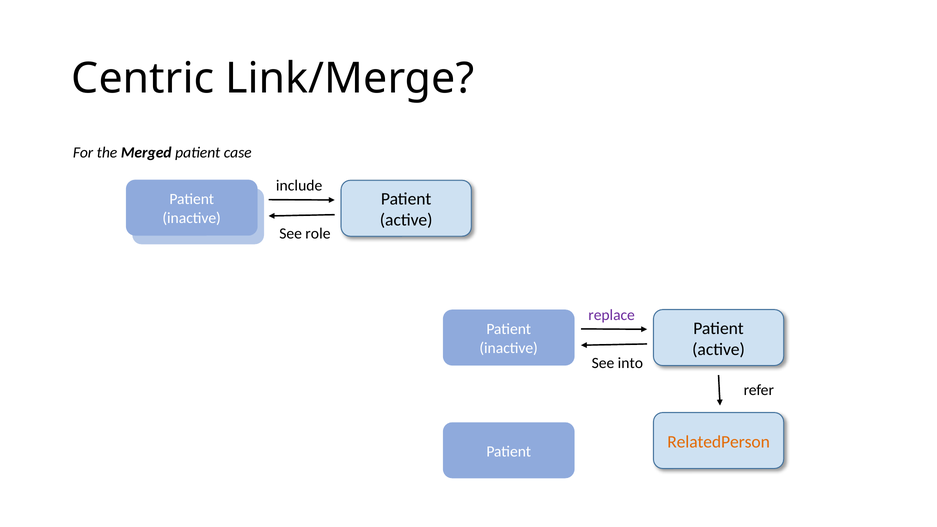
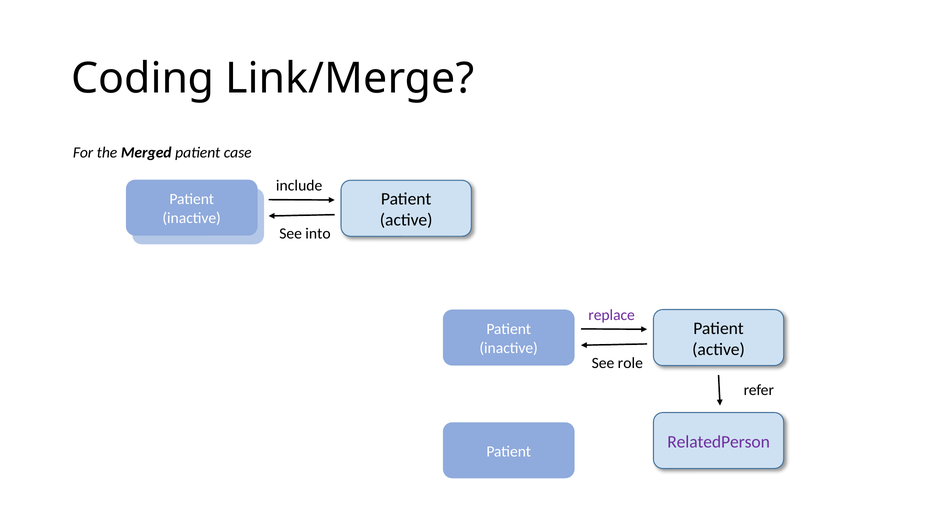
Centric: Centric -> Coding
role: role -> into
into: into -> role
RelatedPerson colour: orange -> purple
